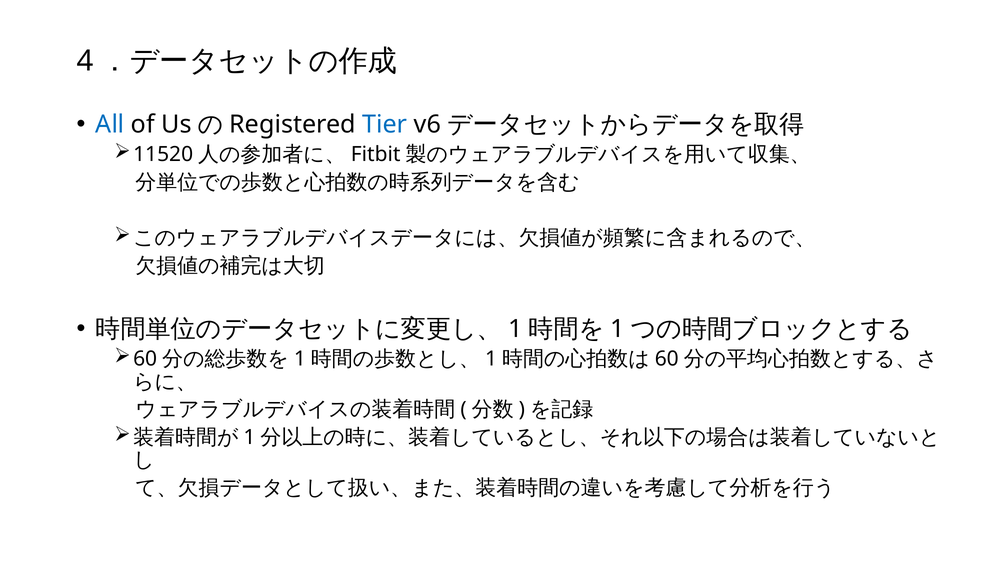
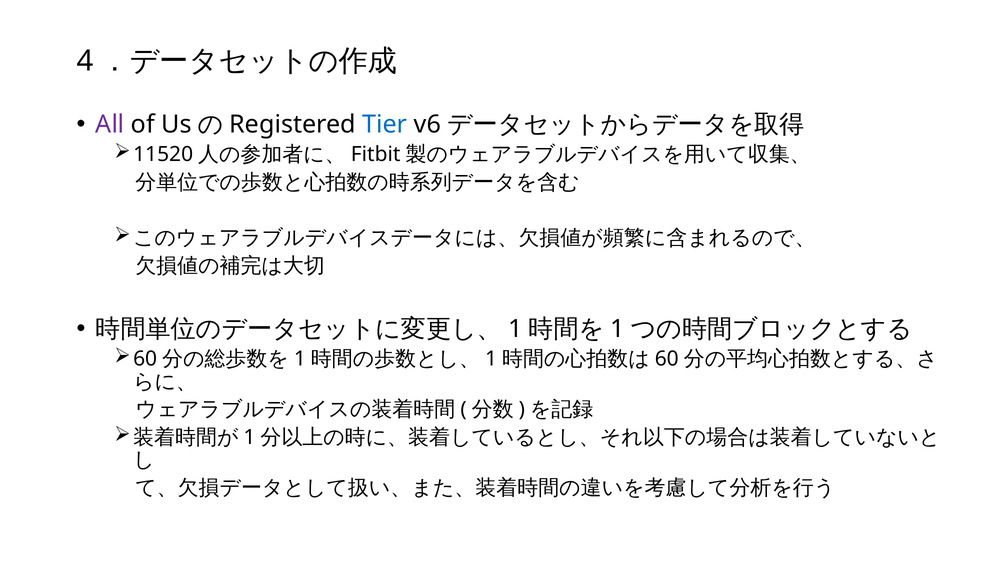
All colour: blue -> purple
